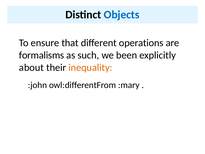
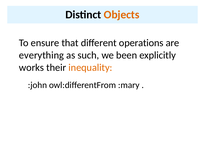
Objects colour: blue -> orange
formalisms: formalisms -> everything
about: about -> works
